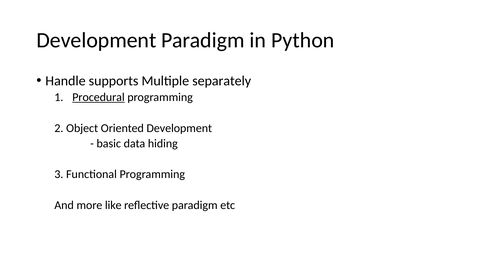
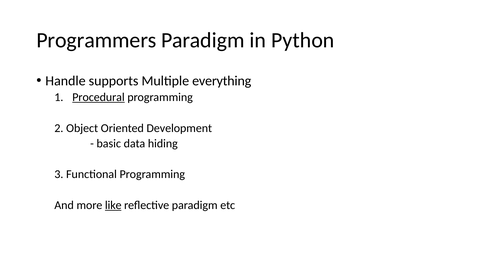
Development at (96, 40): Development -> Programmers
separately: separately -> everything
like underline: none -> present
